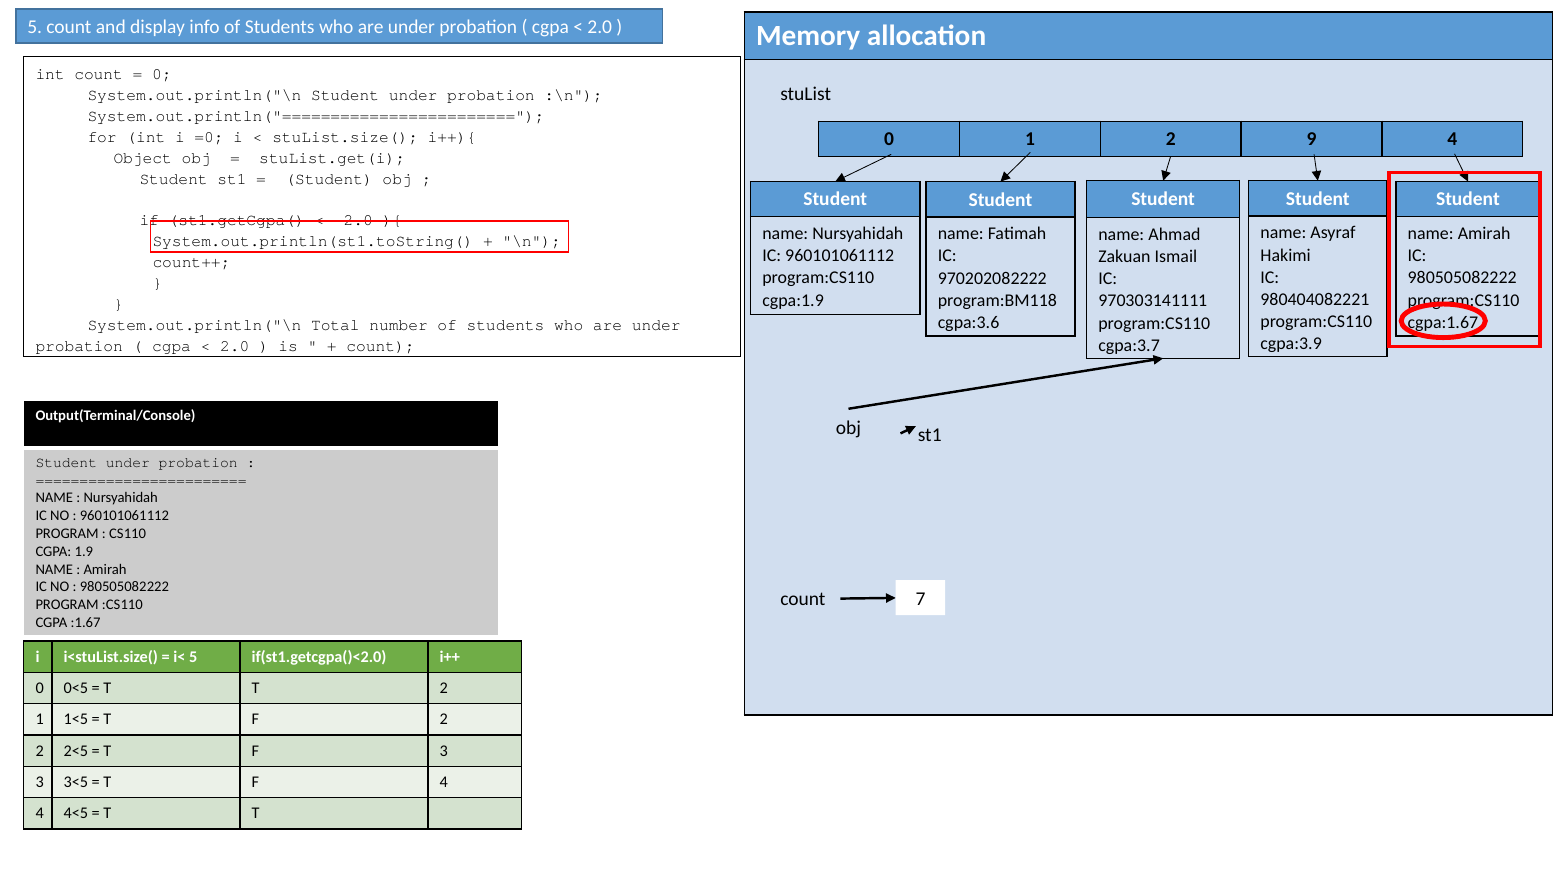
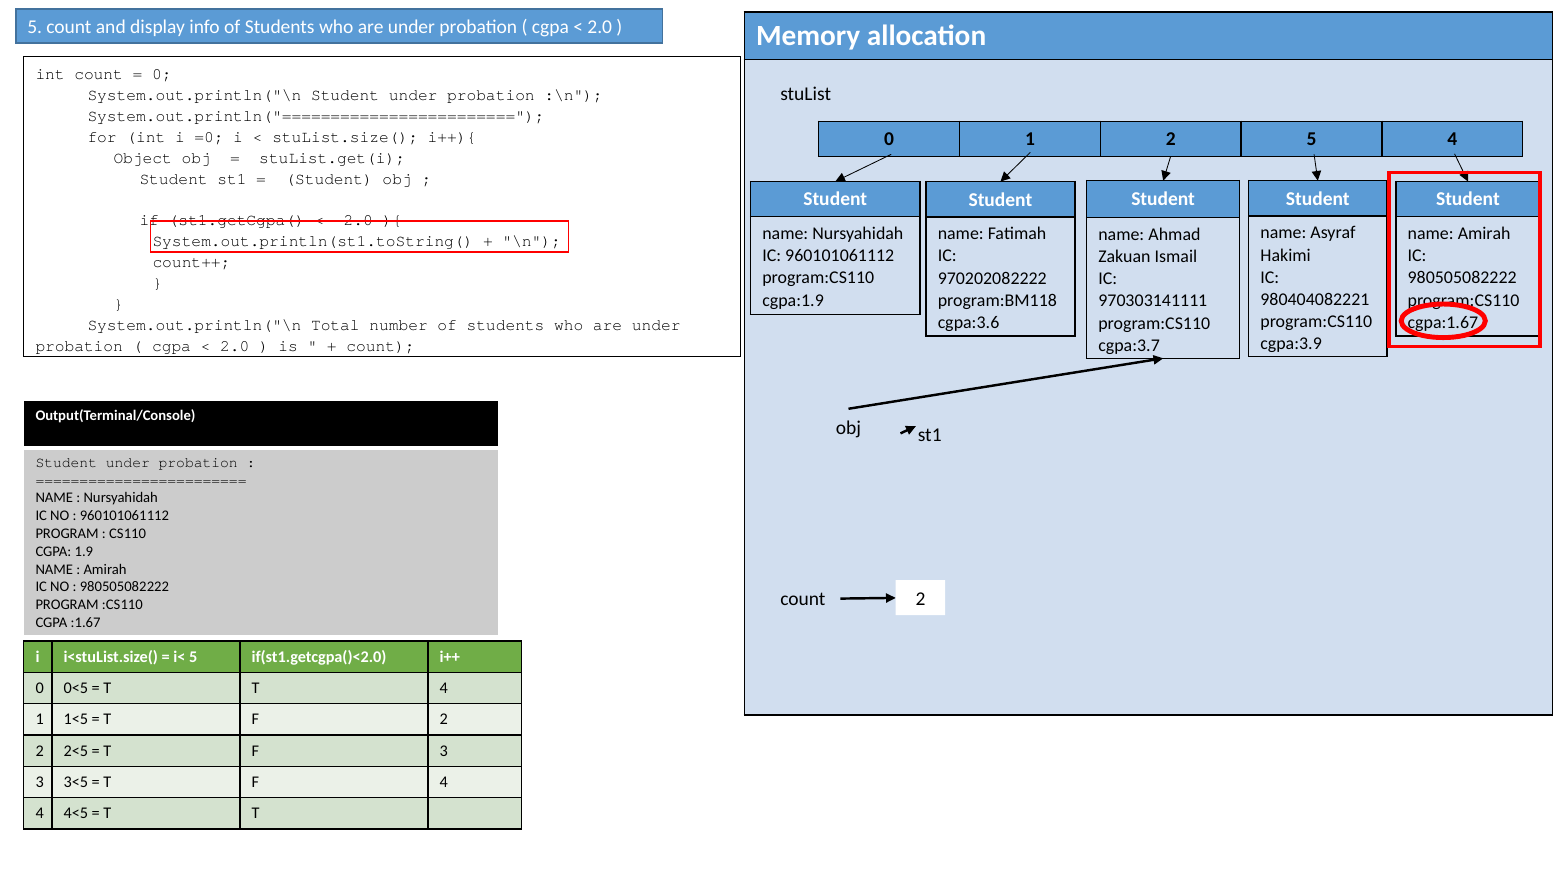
2 9: 9 -> 5
count 7: 7 -> 2
T 2: 2 -> 4
